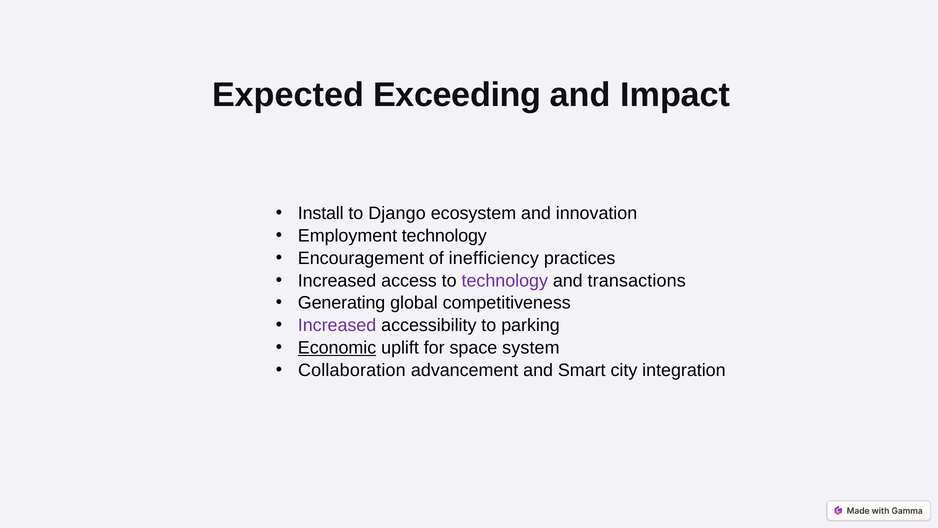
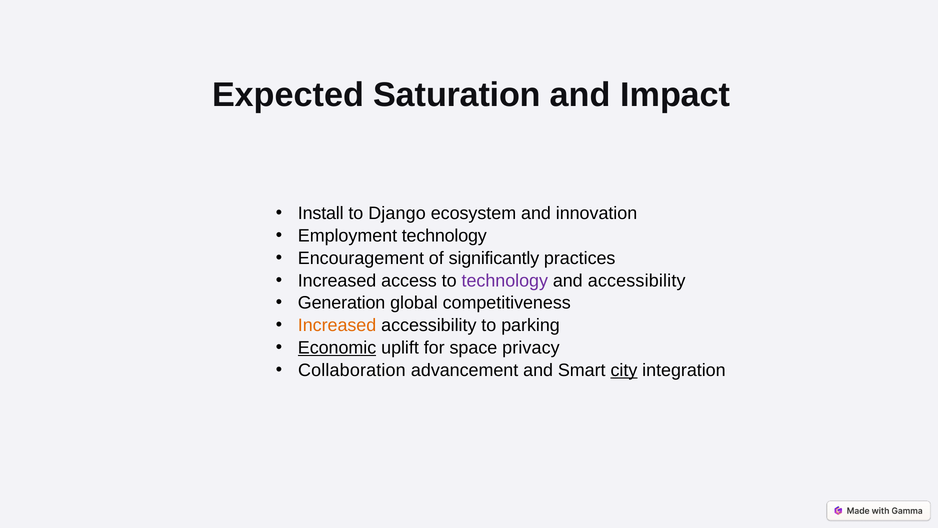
Exceeding: Exceeding -> Saturation
inefficiency: inefficiency -> significantly
and transactions: transactions -> accessibility
Generating: Generating -> Generation
Increased at (337, 325) colour: purple -> orange
system: system -> privacy
city underline: none -> present
